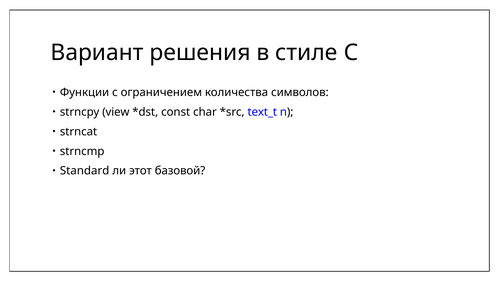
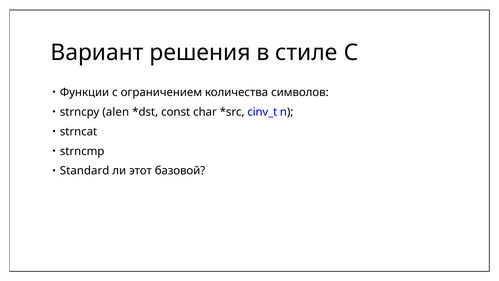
view: view -> alen
text_t: text_t -> cinv_t
